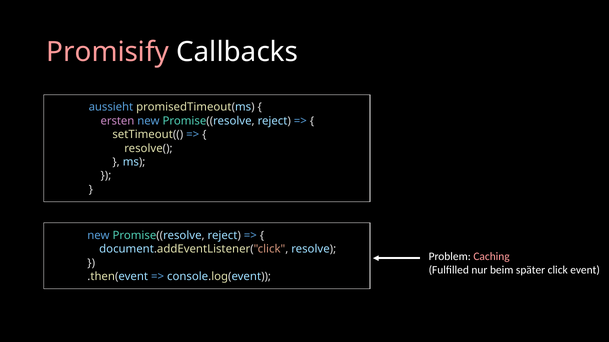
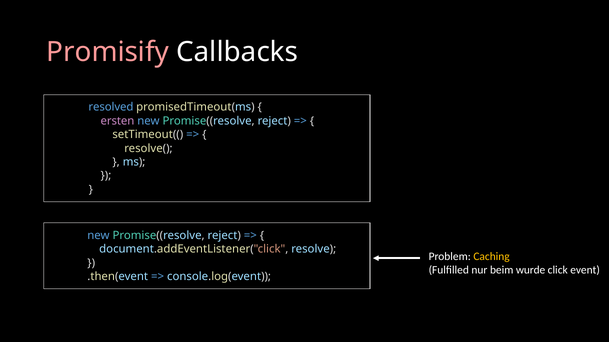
aussieht: aussieht -> resolved
Caching colour: pink -> yellow
später: später -> wurde
